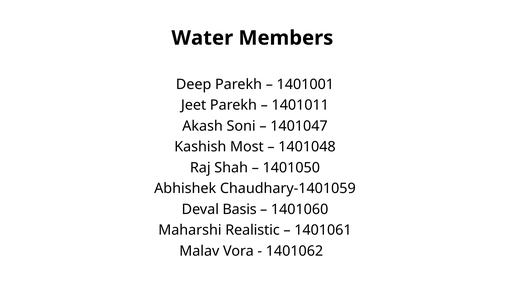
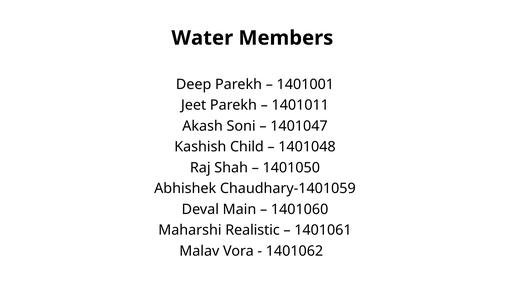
Most: Most -> Child
Basis: Basis -> Main
